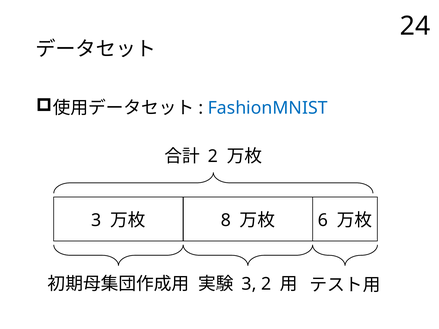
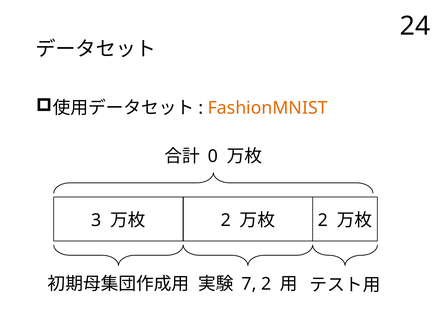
FashionMNIST colour: blue -> orange
2 at (213, 156): 2 -> 0
8 at (226, 220): 8 -> 2
6 at (323, 220): 6 -> 2
3 at (249, 284): 3 -> 7
